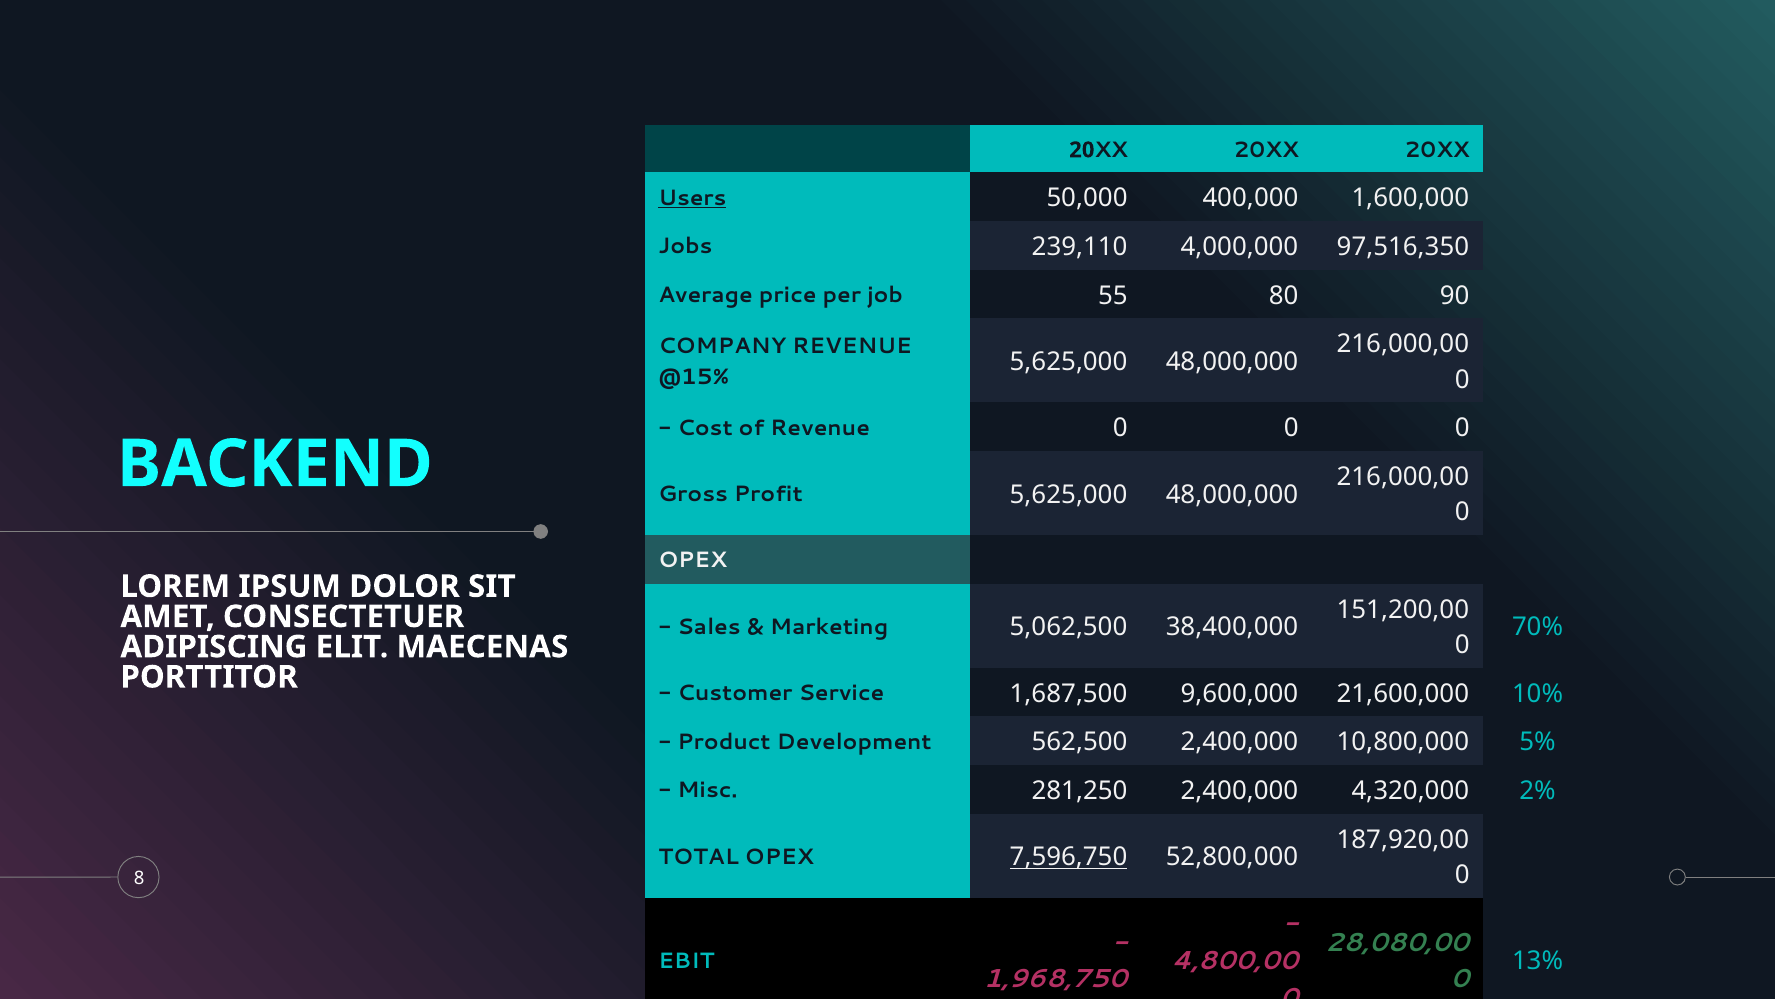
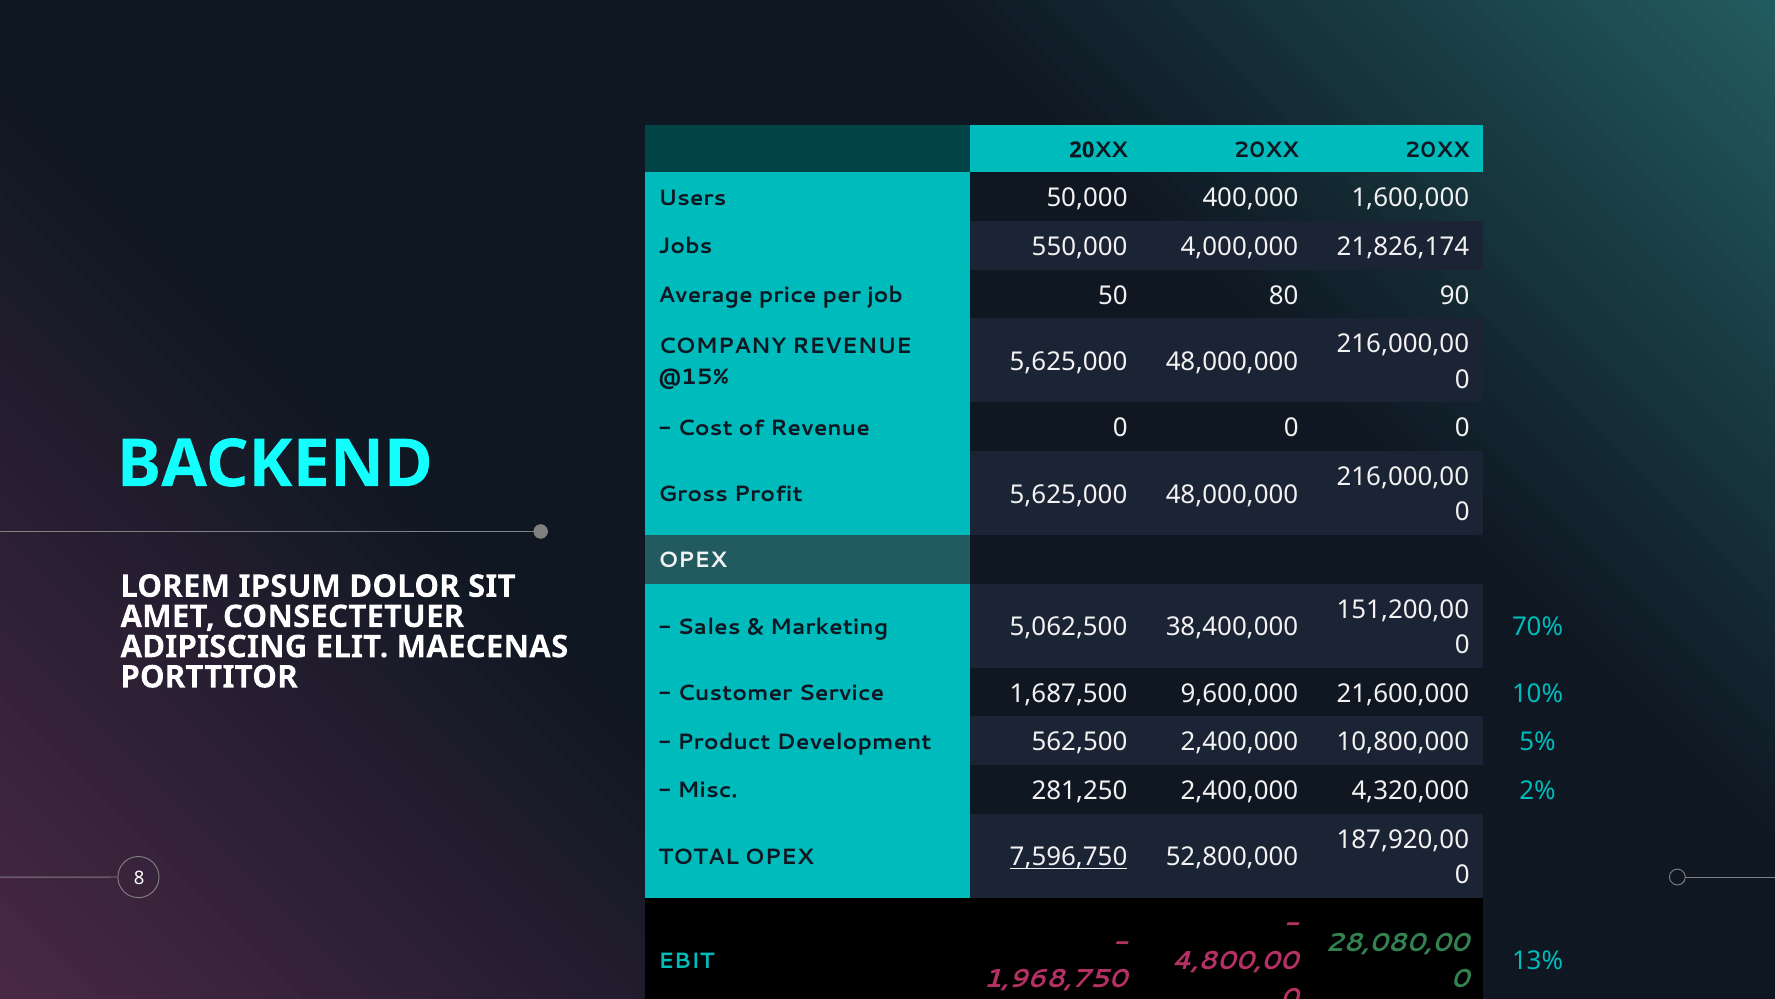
Users underline: present -> none
239,110: 239,110 -> 550,000
97,516,350: 97,516,350 -> 21,826,174
55: 55 -> 50
